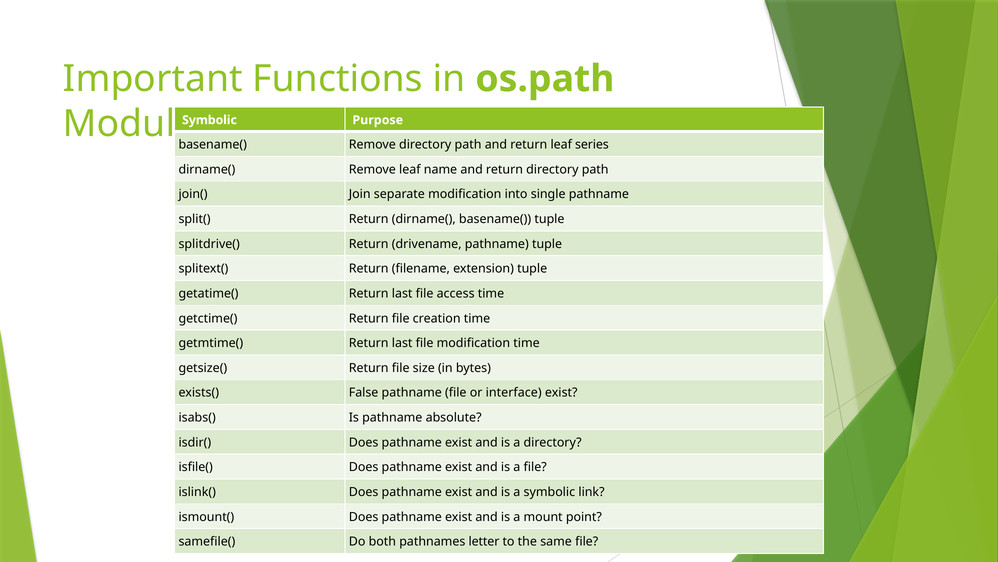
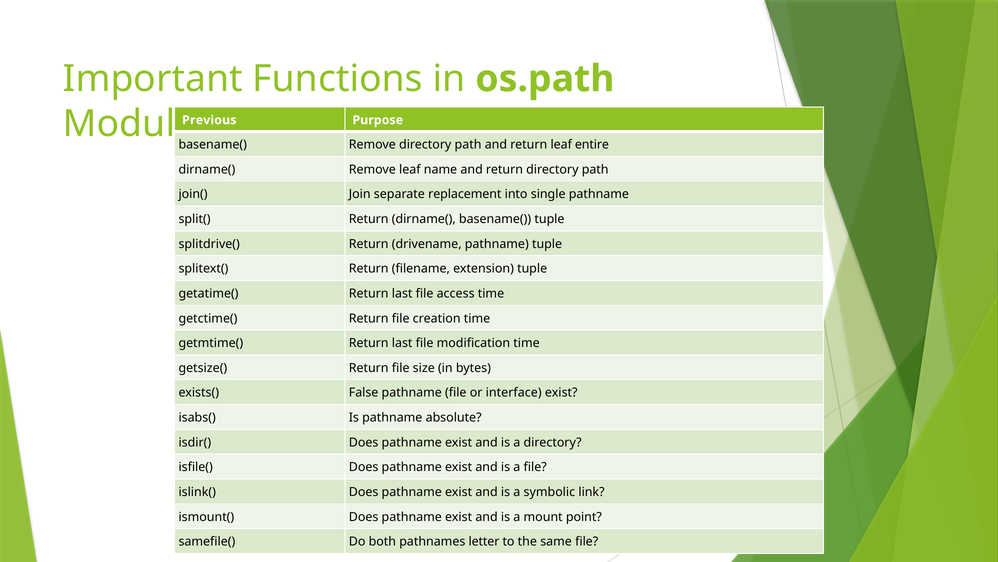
Symbolic at (209, 120): Symbolic -> Previous
series: series -> entire
separate modification: modification -> replacement
